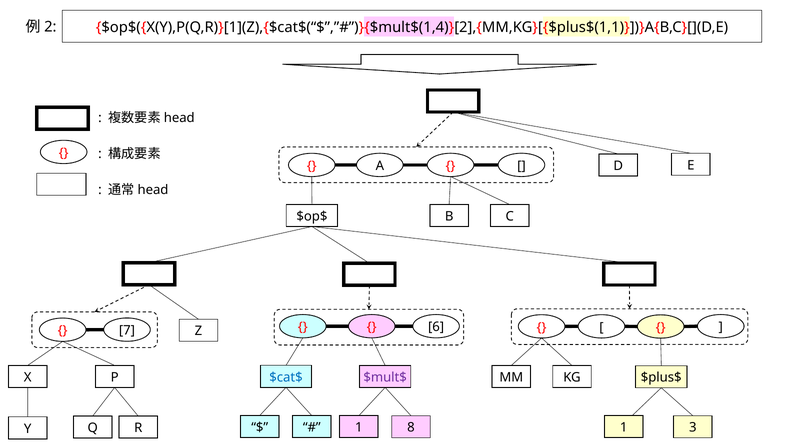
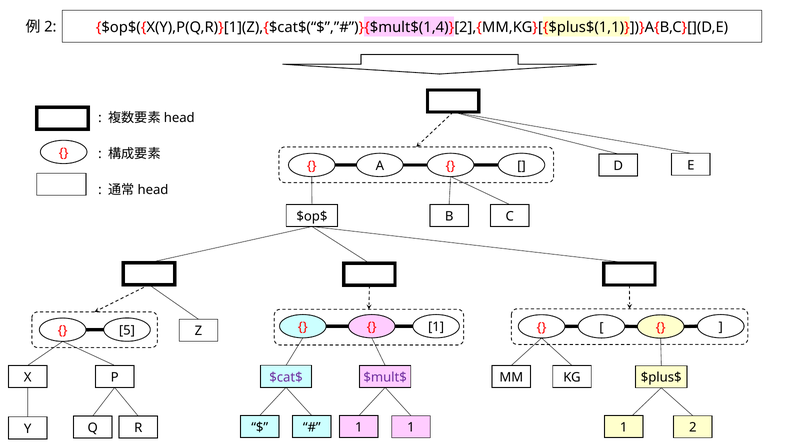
6 at (436, 327): 6 -> 1
7: 7 -> 5
$cat$ colour: blue -> purple
1 8: 8 -> 1
3: 3 -> 2
